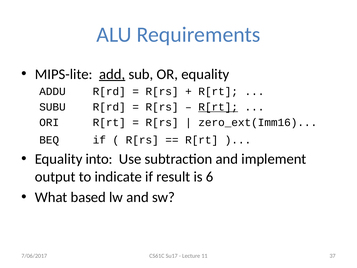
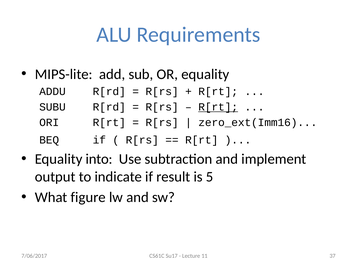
add underline: present -> none
6: 6 -> 5
based: based -> figure
